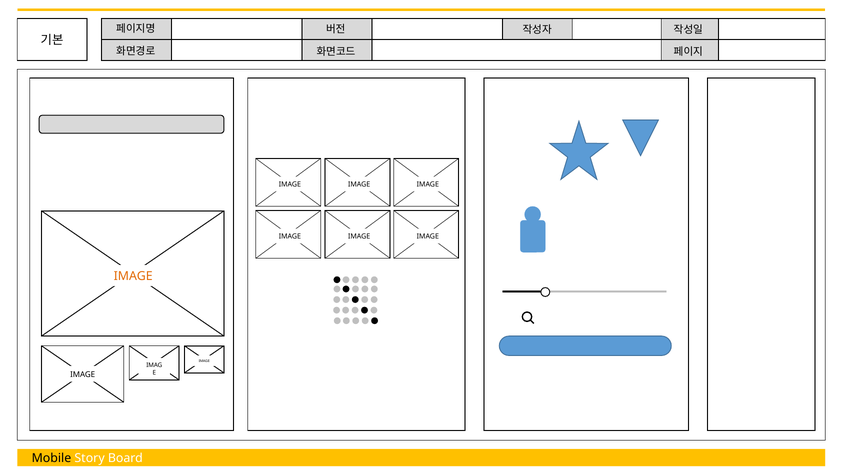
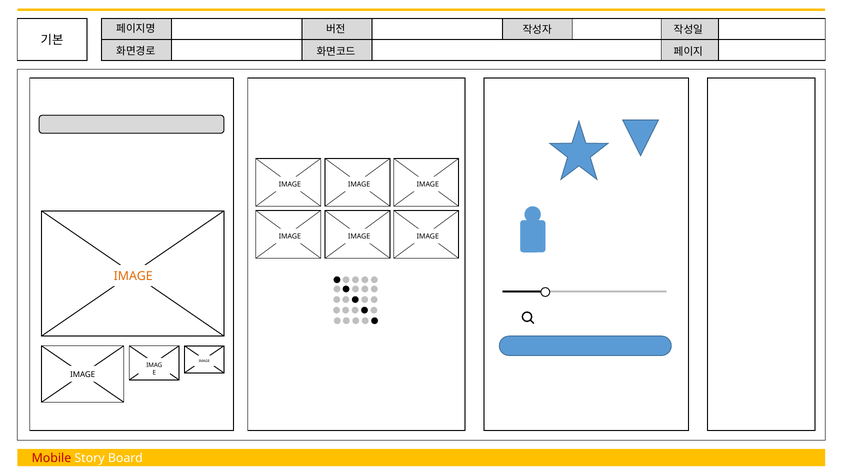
Mobile colour: black -> red
